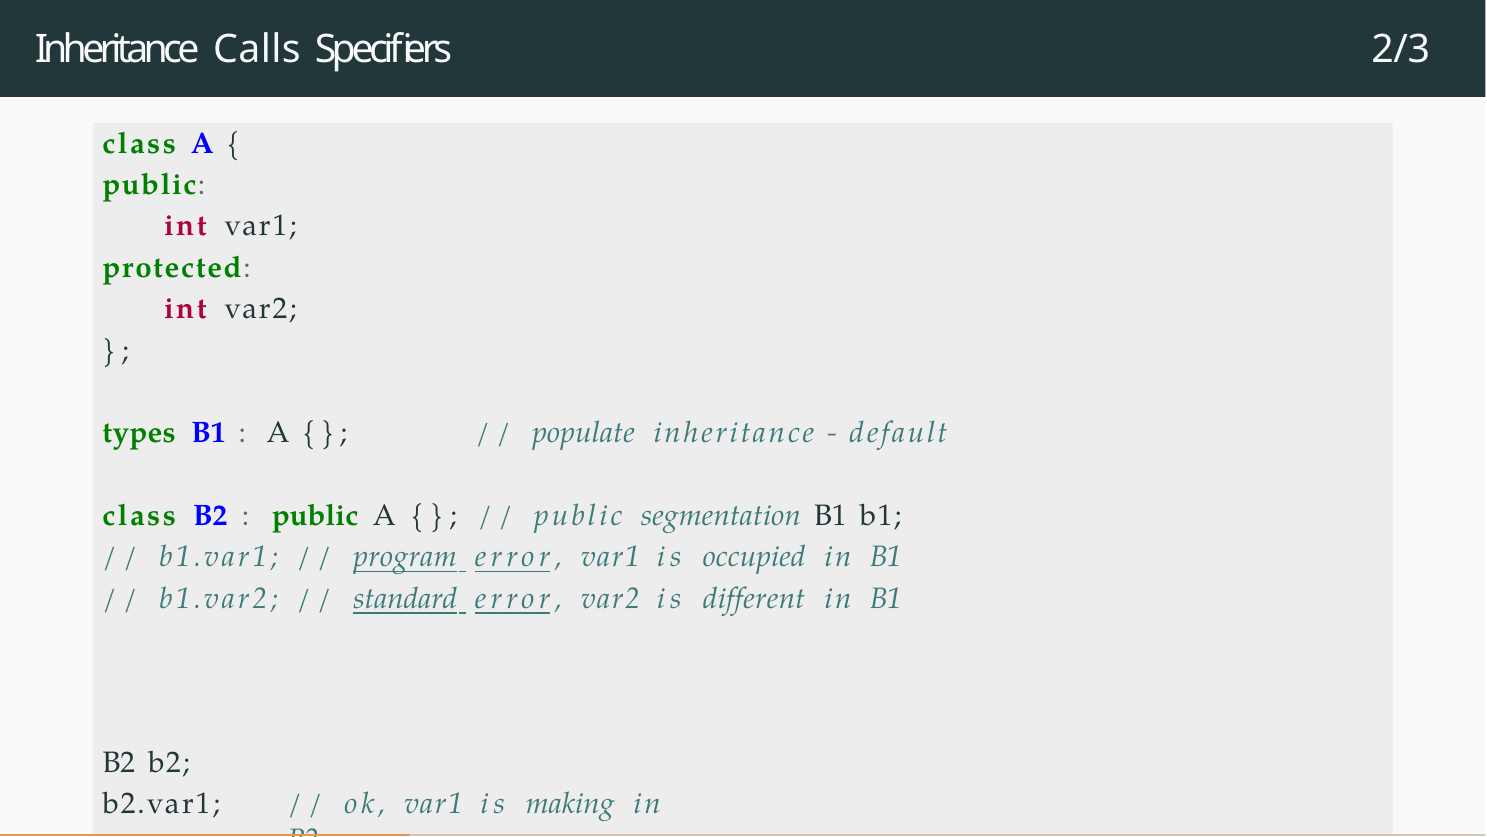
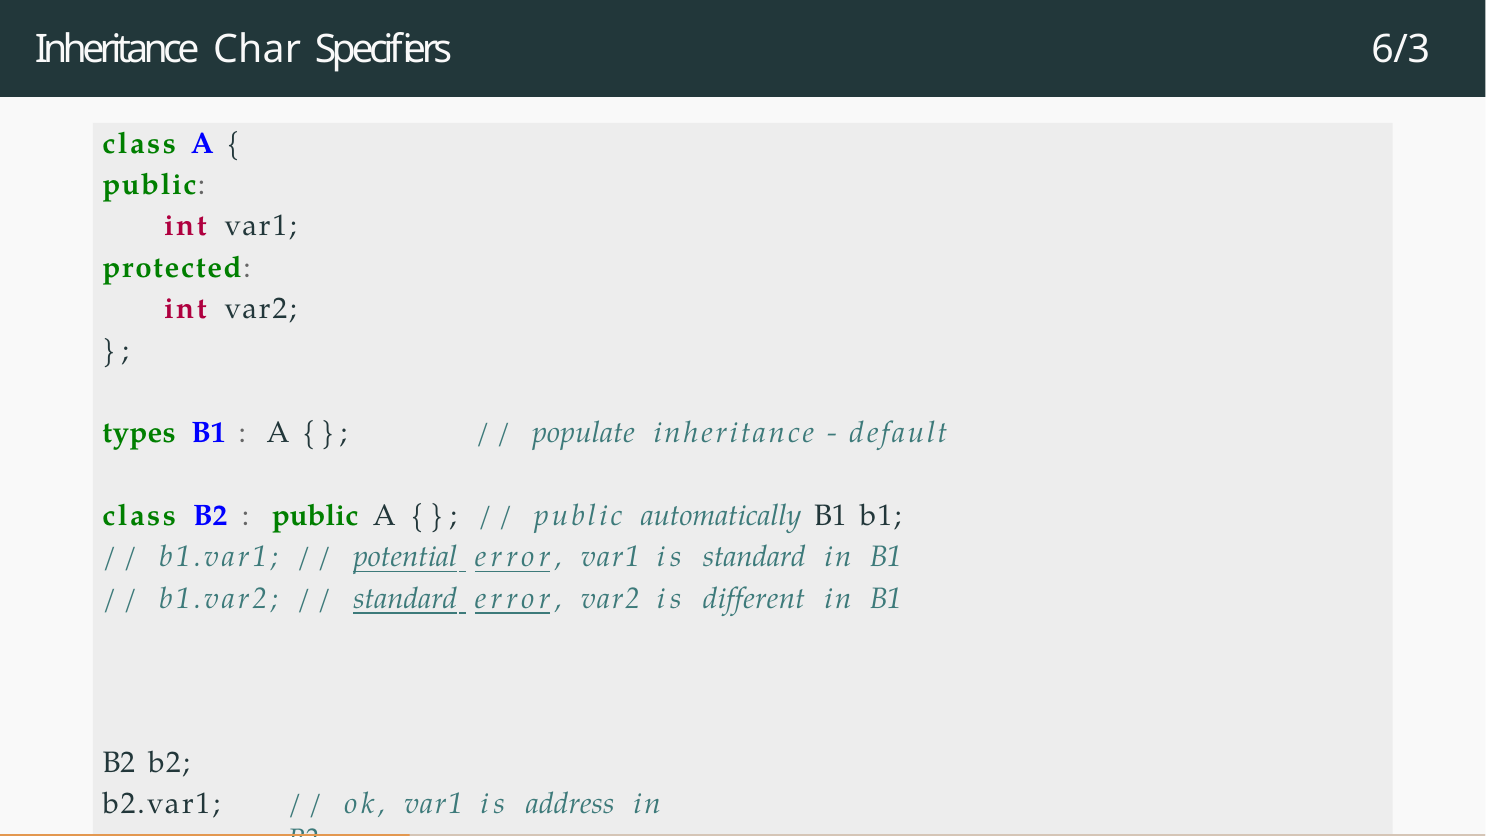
Calls: Calls -> Char
2/3: 2/3 -> 6/3
segmentation: segmentation -> automatically
program: program -> potential
is occupied: occupied -> standard
making: making -> address
